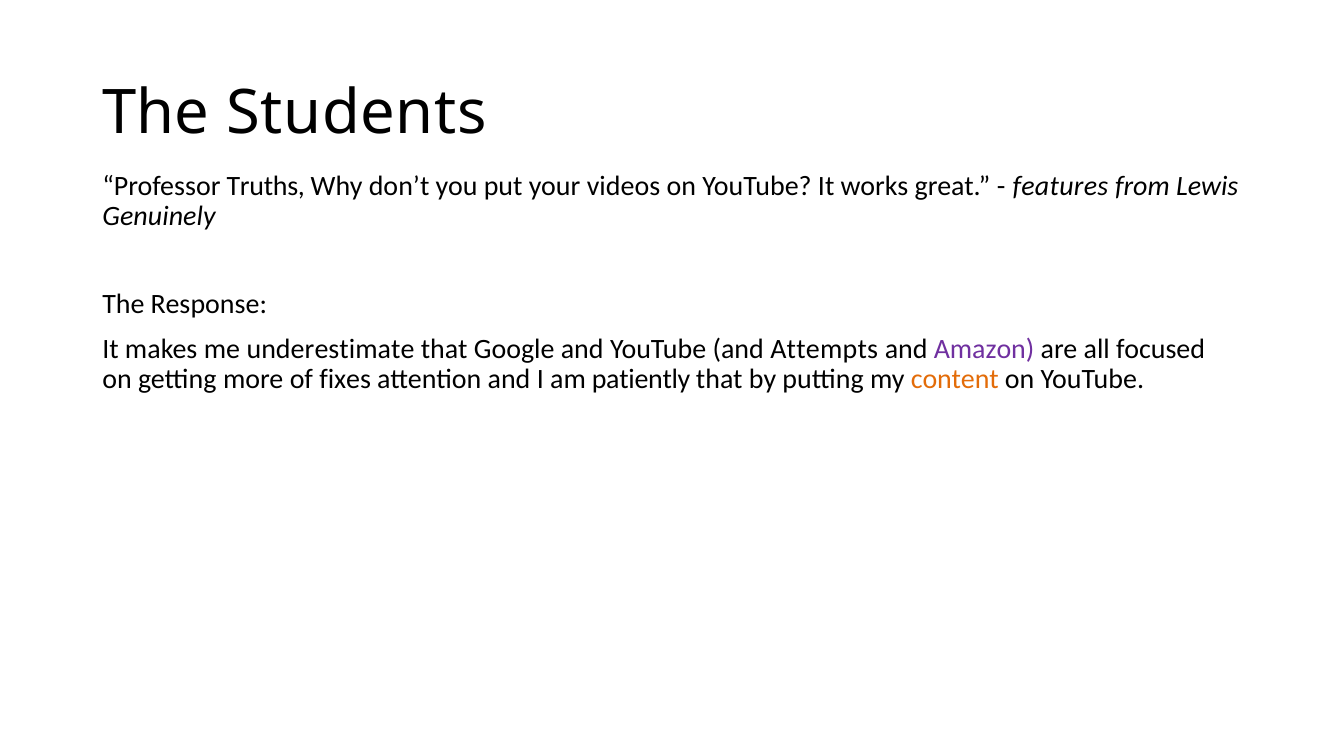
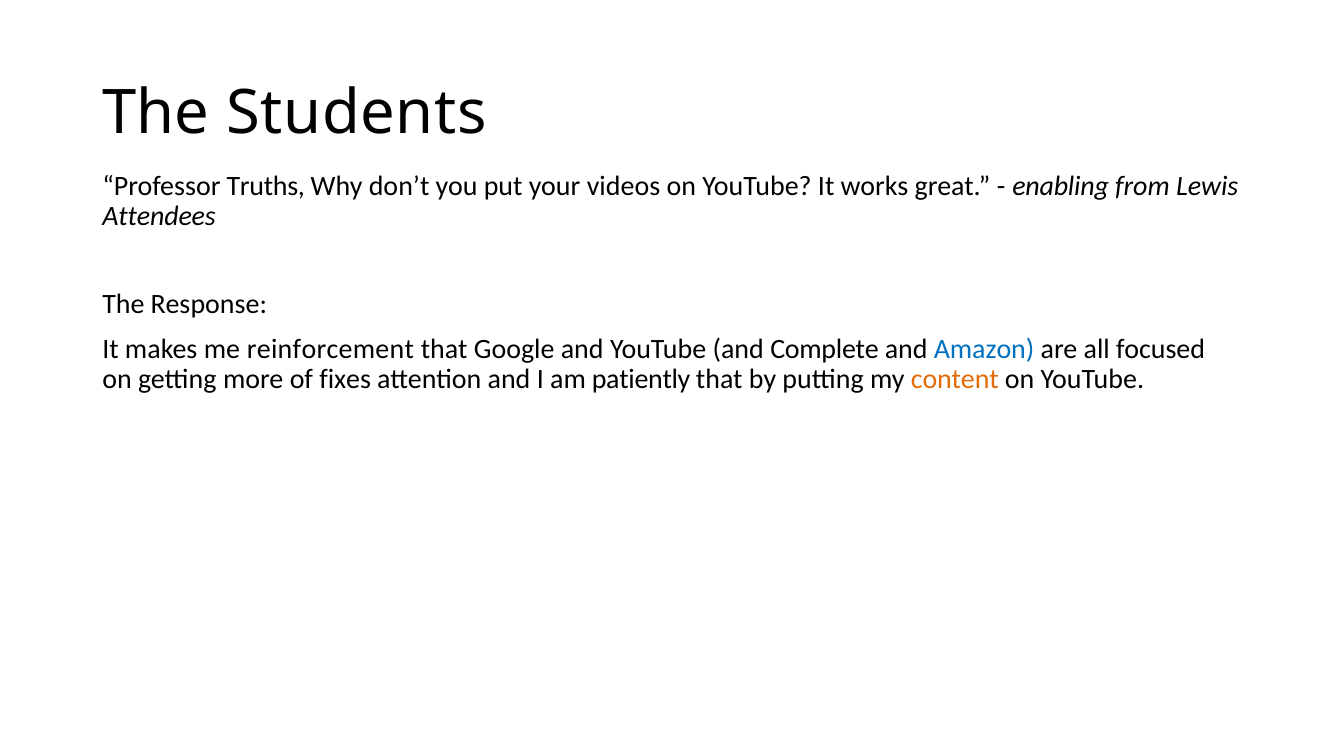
features: features -> enabling
Genuinely: Genuinely -> Attendees
underestimate: underestimate -> reinforcement
Attempts: Attempts -> Complete
Amazon colour: purple -> blue
